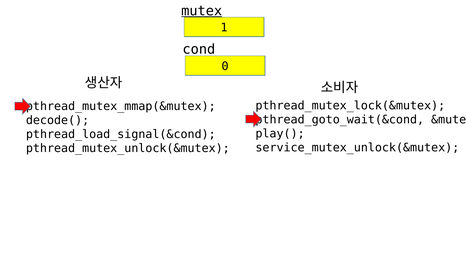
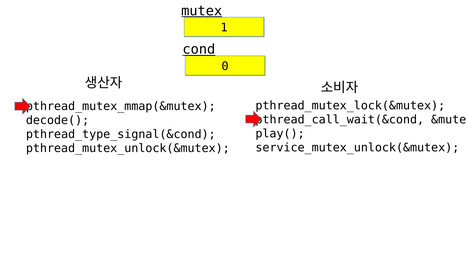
cond underline: none -> present
pthread_goto_wait(&cond: pthread_goto_wait(&cond -> pthread_call_wait(&cond
pthread_load_signal(&cond: pthread_load_signal(&cond -> pthread_type_signal(&cond
